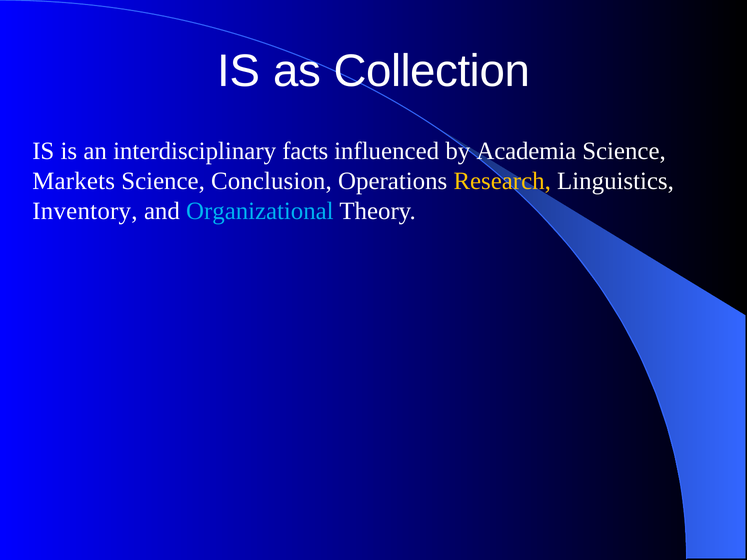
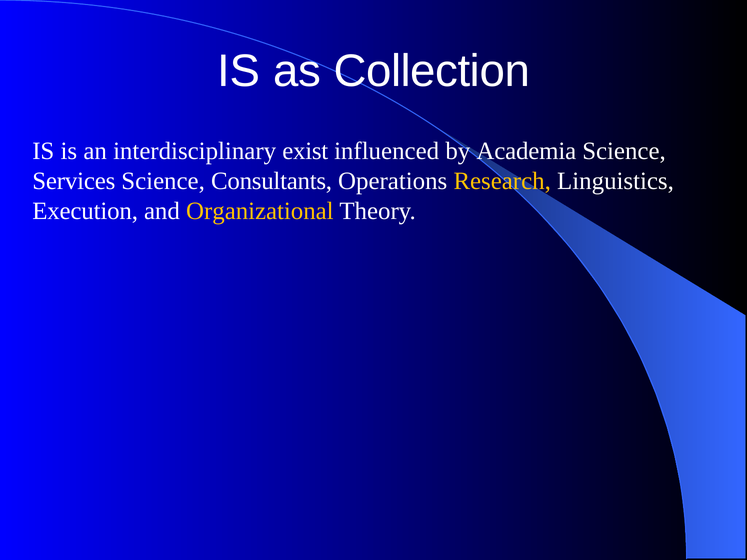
facts: facts -> exist
Markets: Markets -> Services
Conclusion: Conclusion -> Consultants
Inventory: Inventory -> Execution
Organizational colour: light blue -> yellow
